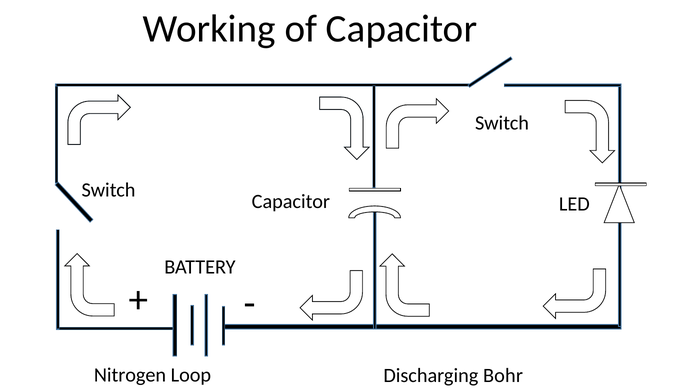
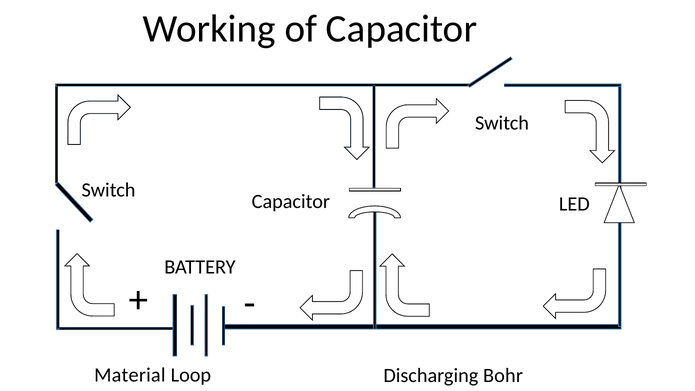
Nitrogen: Nitrogen -> Material
